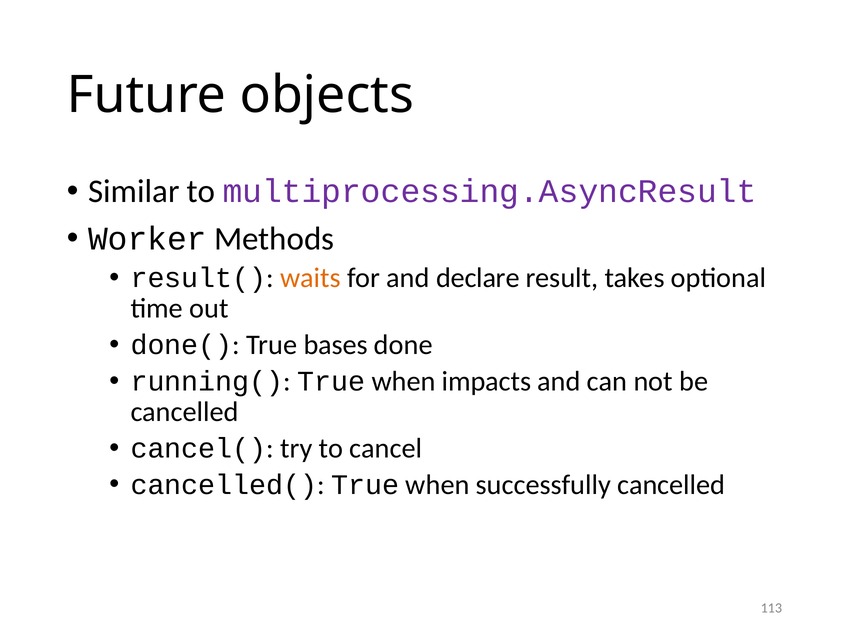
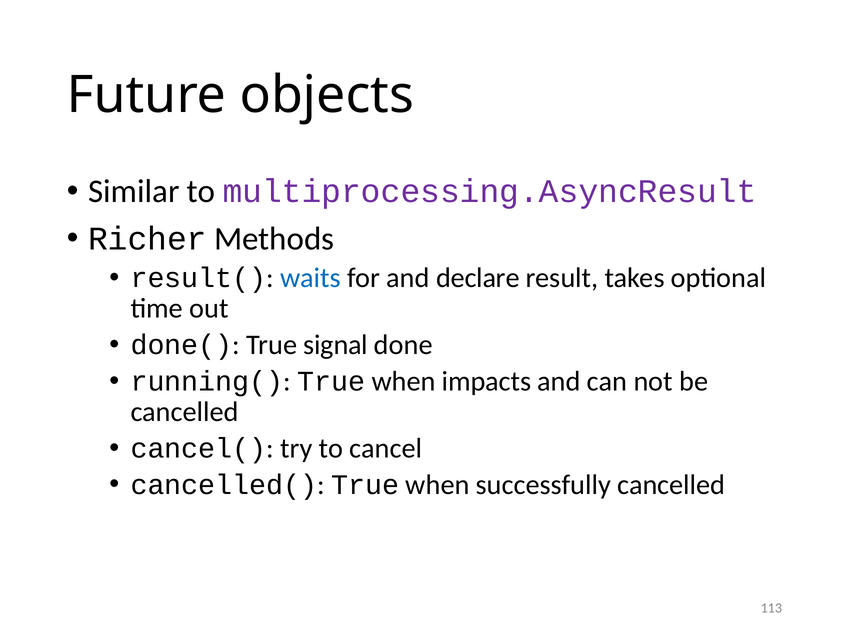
Worker: Worker -> Richer
waits colour: orange -> blue
bases: bases -> signal
